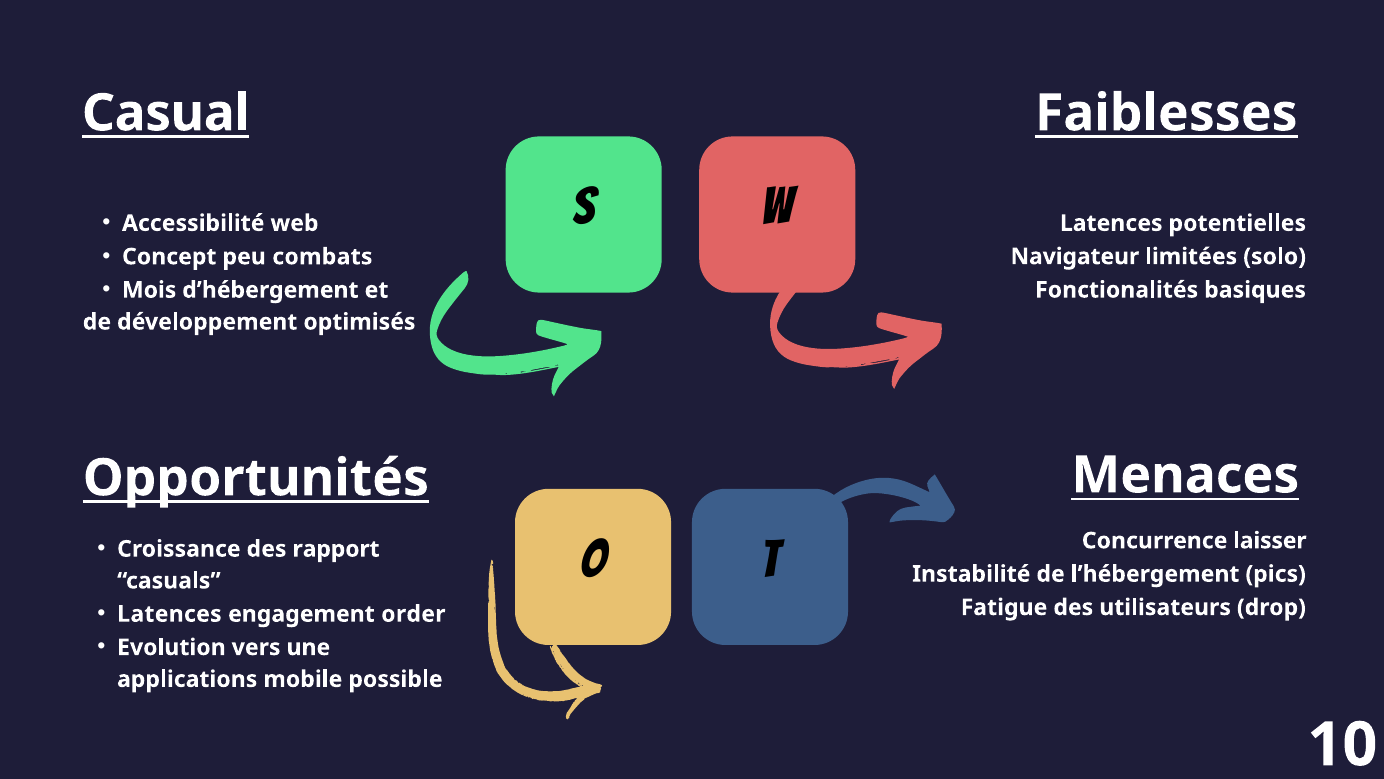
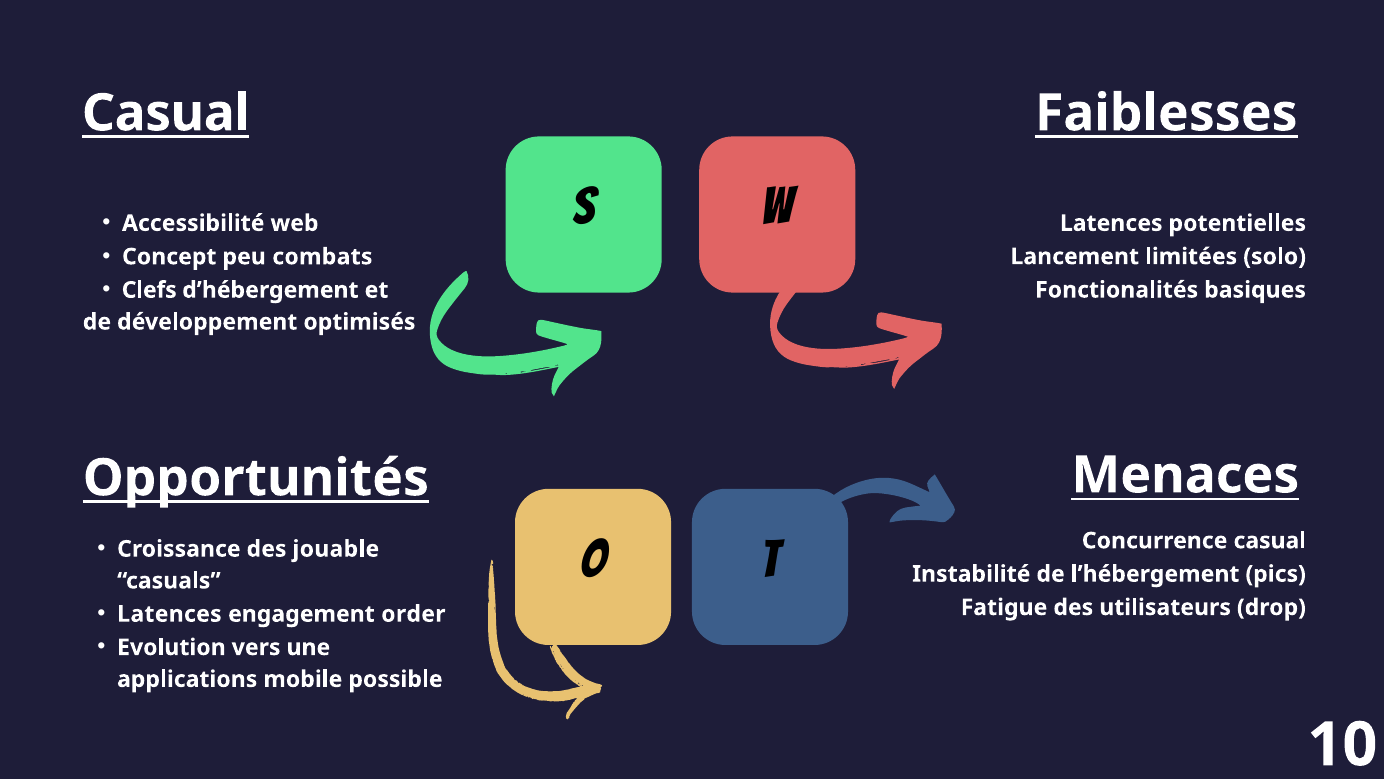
Navigateur: Navigateur -> Lancement
Mois: Mois -> Clefs
Concurrence laisser: laisser -> casual
rapport: rapport -> jouable
